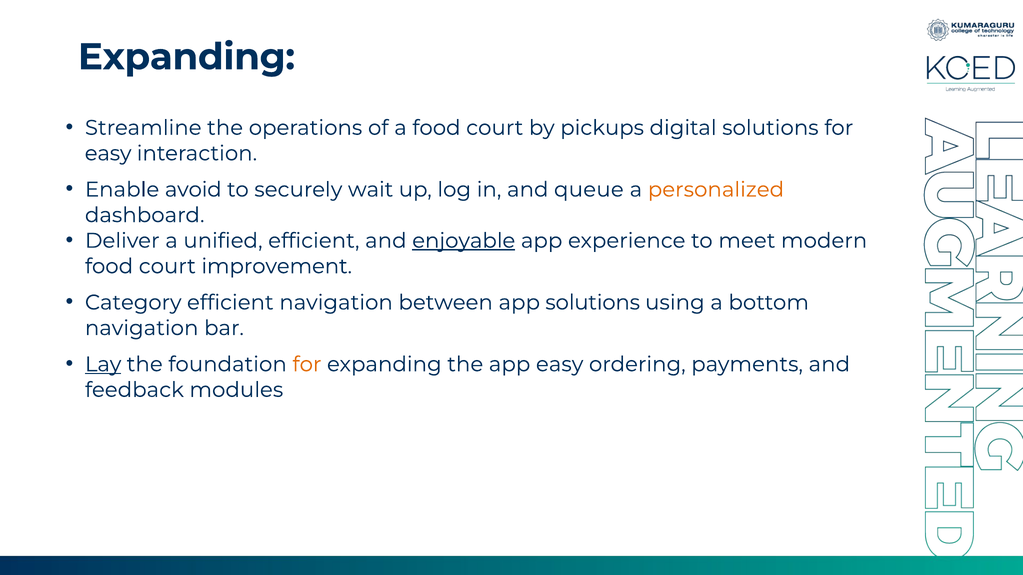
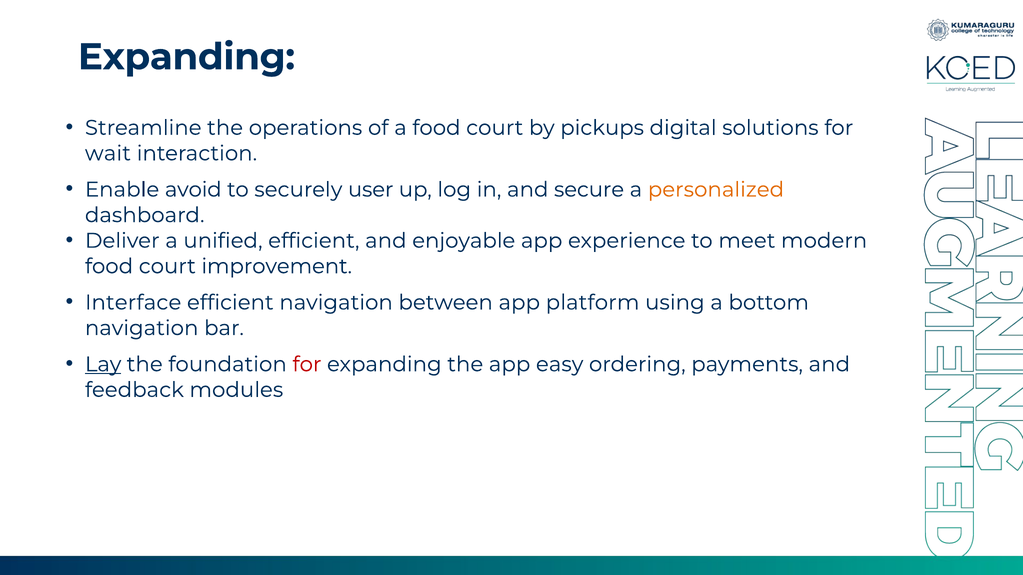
easy at (108, 153): easy -> wait
wait: wait -> user
queue: queue -> secure
enjoyable underline: present -> none
Category: Category -> Interface
app solutions: solutions -> platform
for at (307, 365) colour: orange -> red
